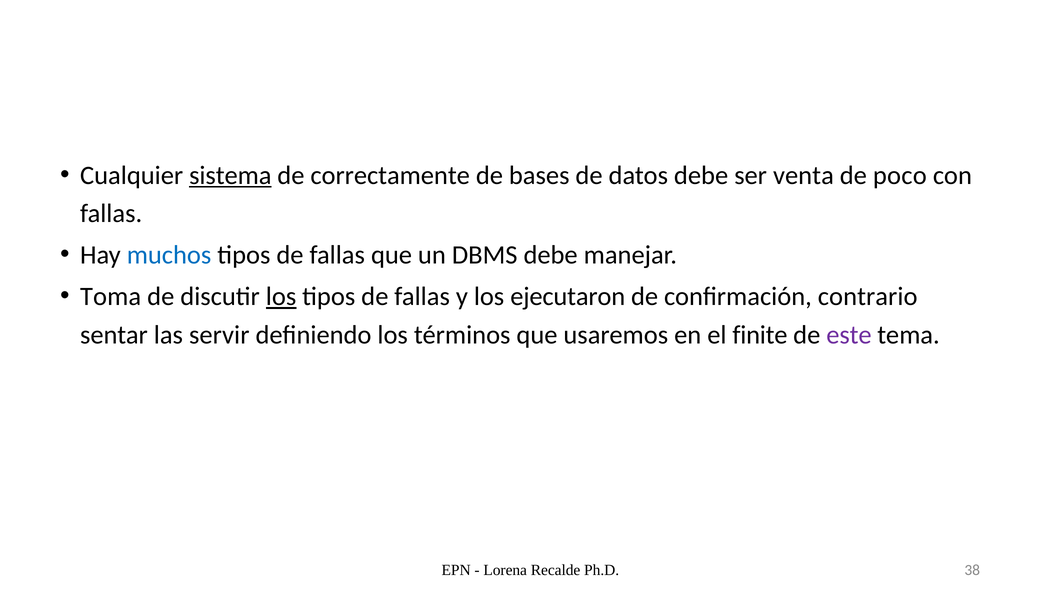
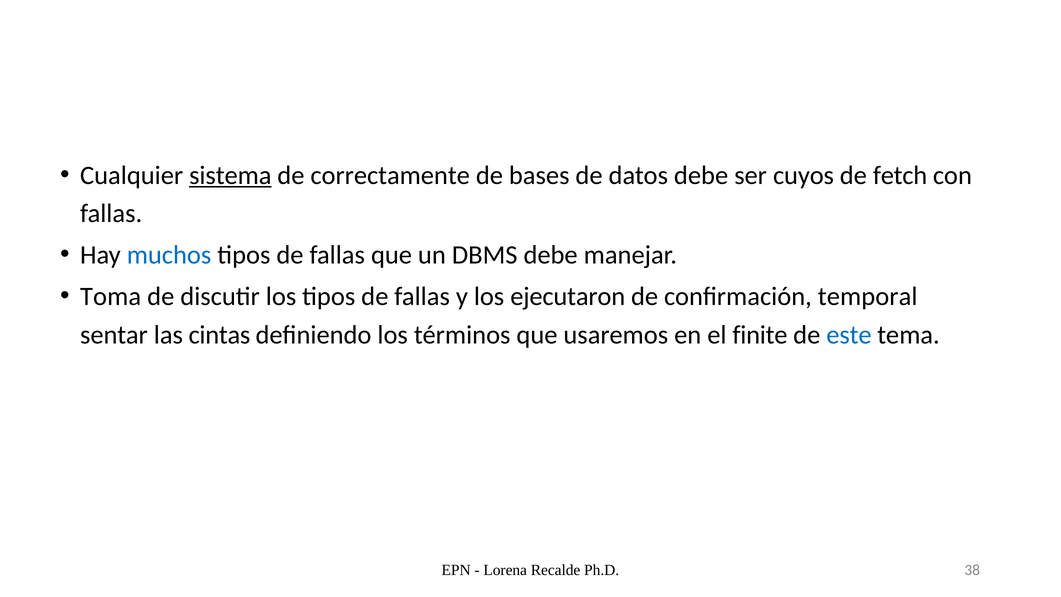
venta: venta -> cuyos
poco: poco -> fetch
los at (281, 296) underline: present -> none
contrario: contrario -> temporal
servir: servir -> cintas
este colour: purple -> blue
